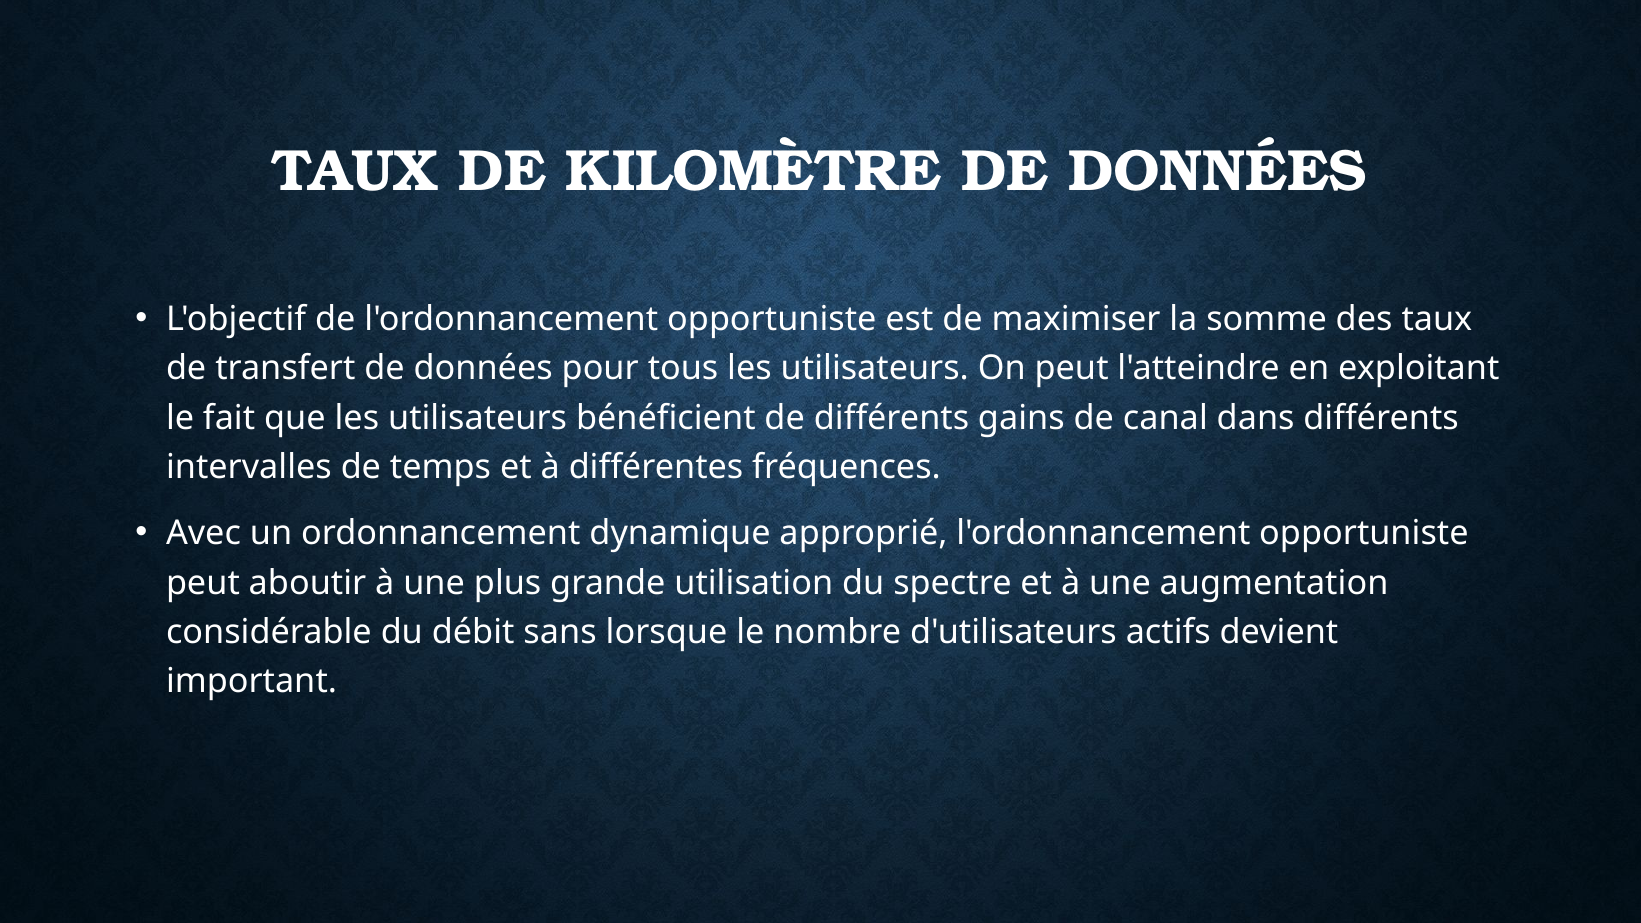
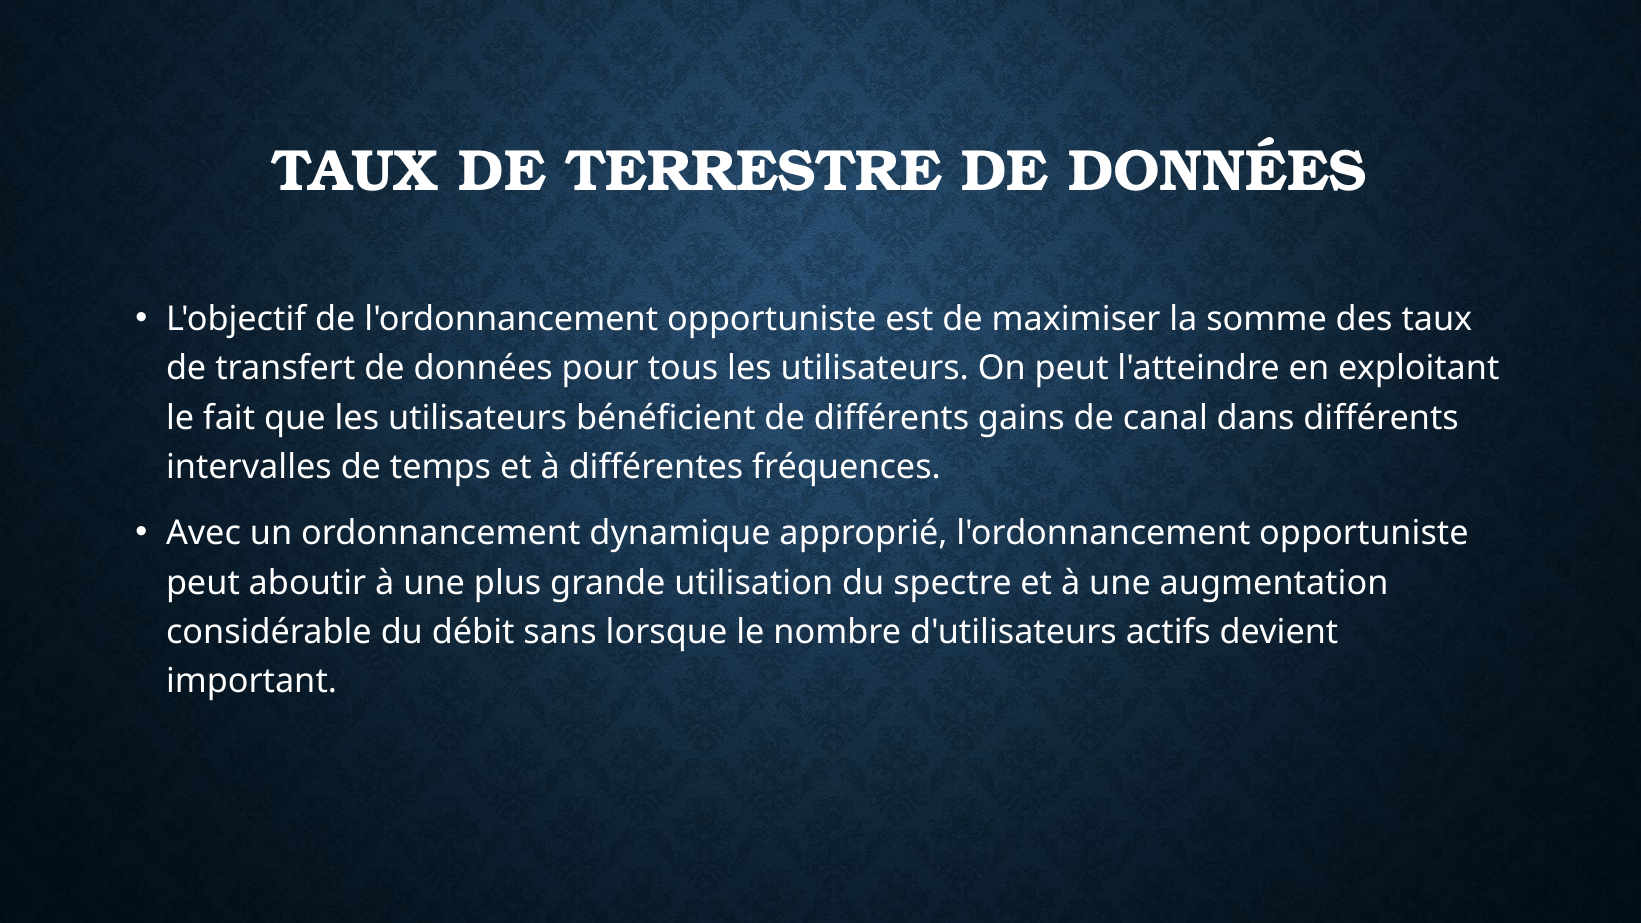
KILOMÈTRE: KILOMÈTRE -> TERRESTRE
